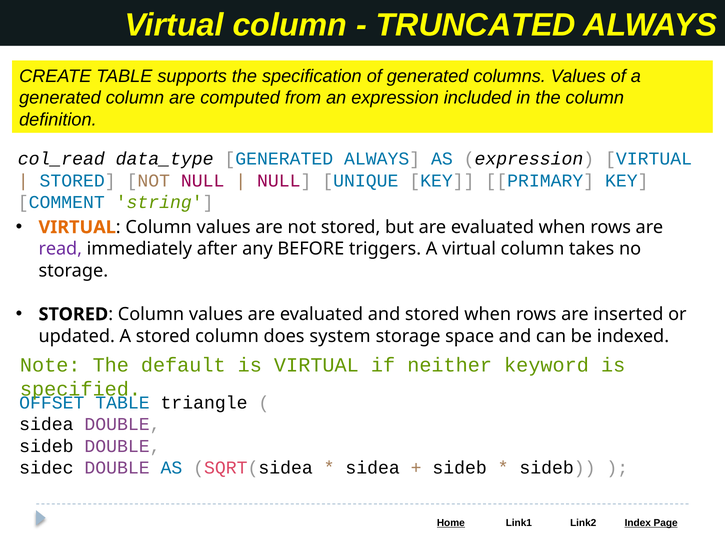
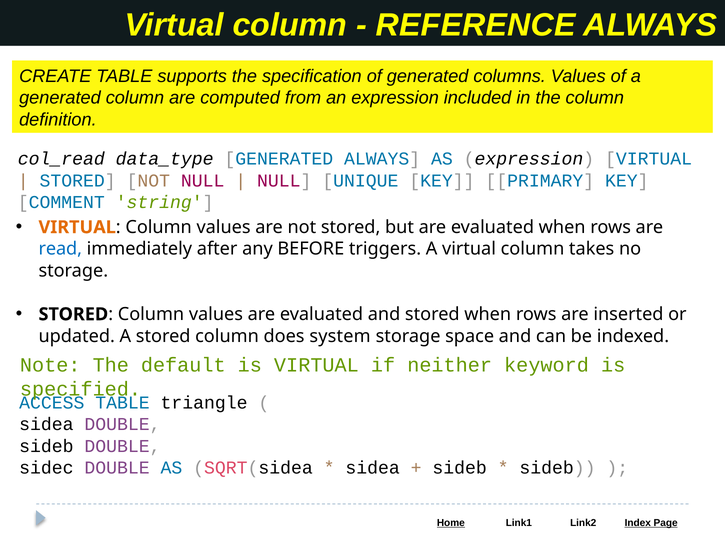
TRUNCATED: TRUNCATED -> REFERENCE
read colour: purple -> blue
OFFSET: OFFSET -> ACCESS
